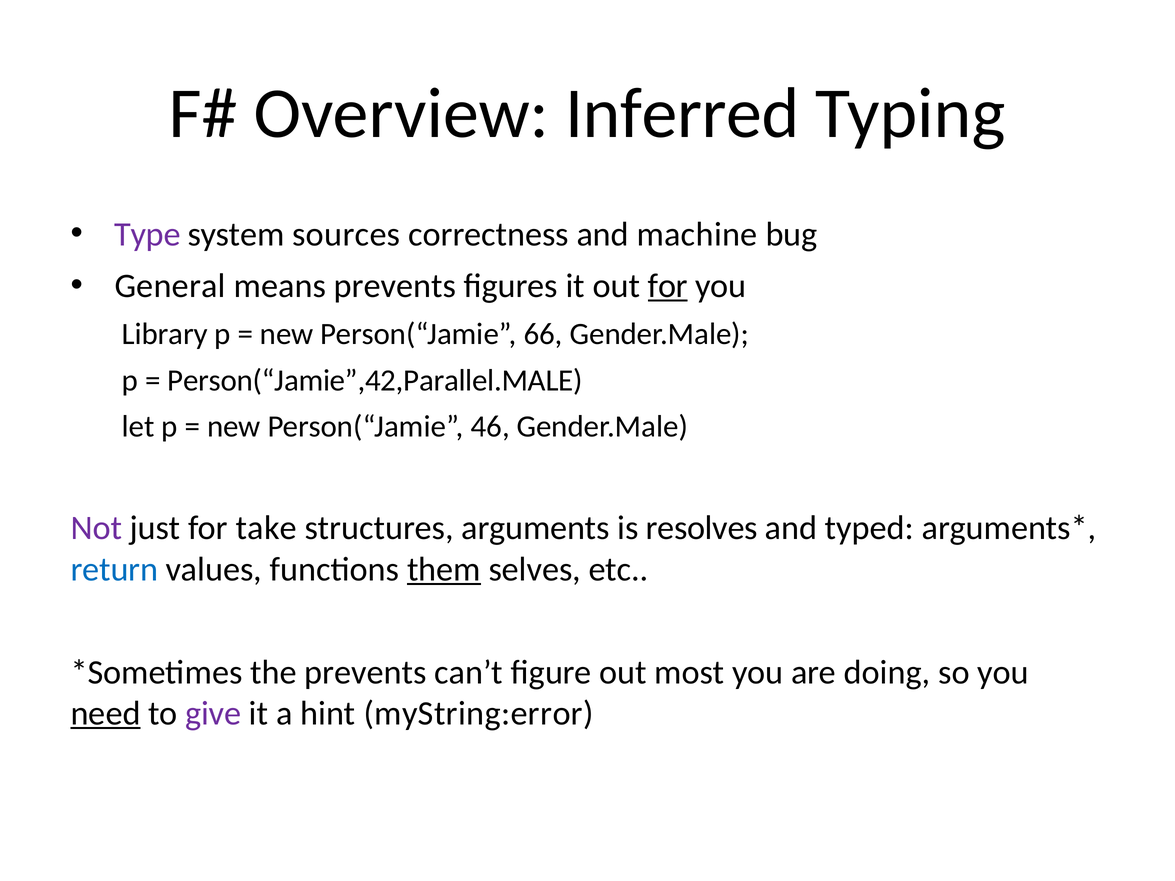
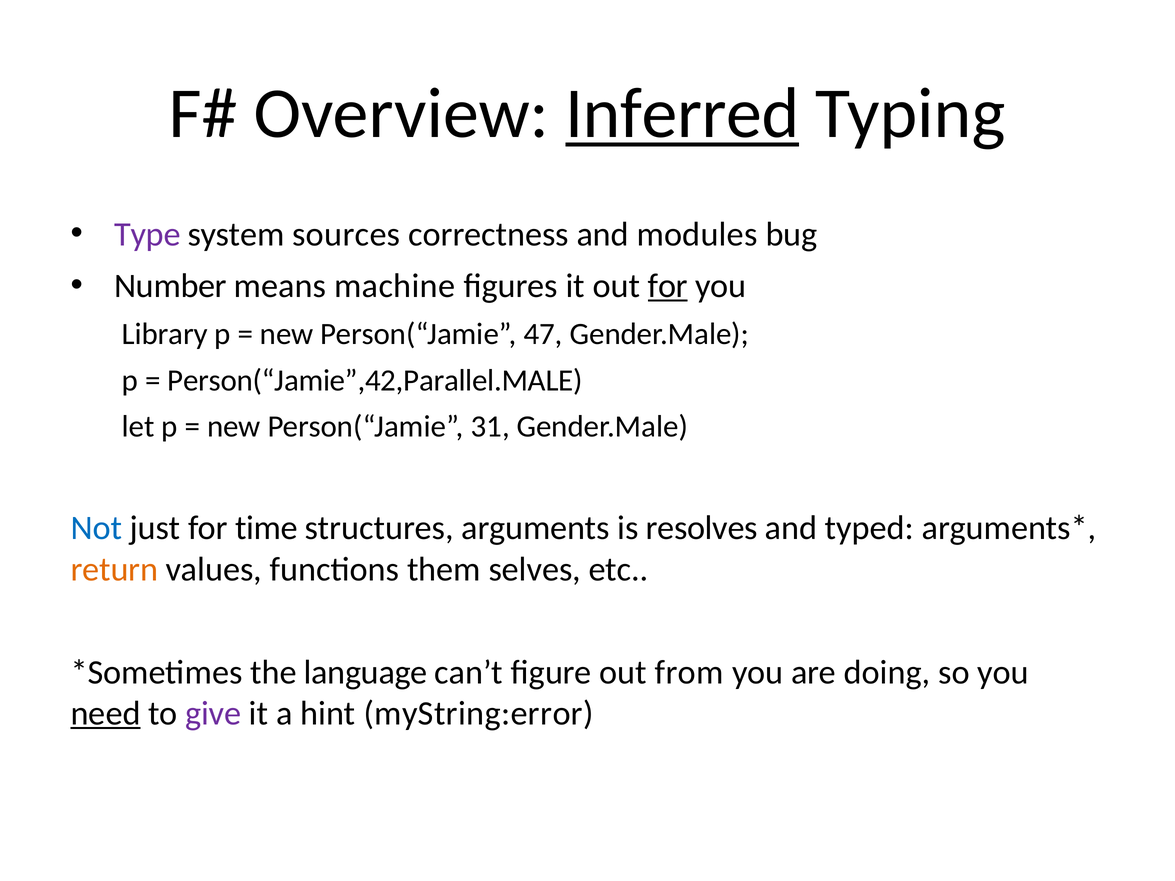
Inferred underline: none -> present
machine: machine -> modules
General: General -> Number
means prevents: prevents -> machine
66: 66 -> 47
46: 46 -> 31
Not colour: purple -> blue
take: take -> time
return colour: blue -> orange
them underline: present -> none
the prevents: prevents -> language
most: most -> from
